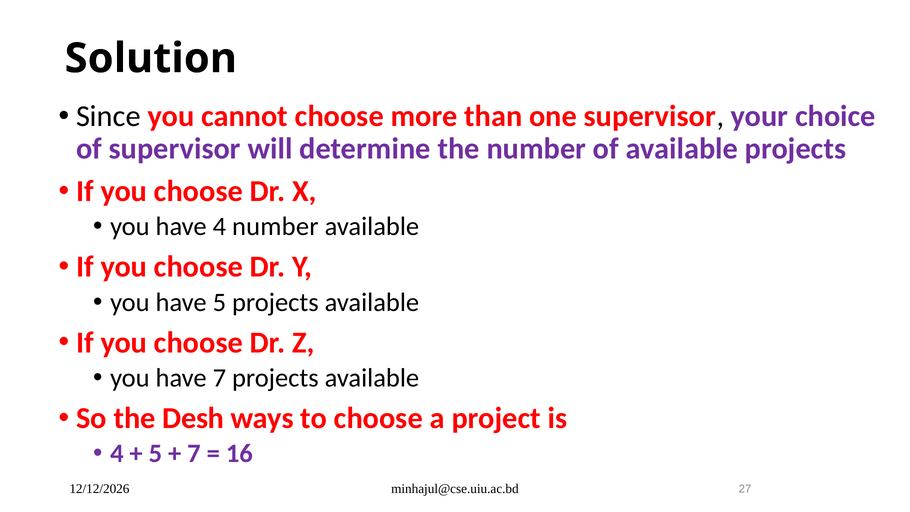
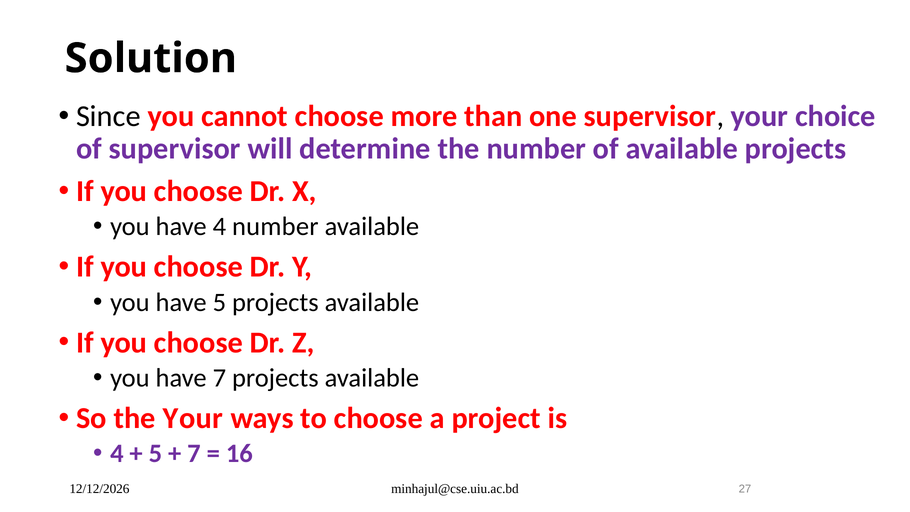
the Desh: Desh -> Your
